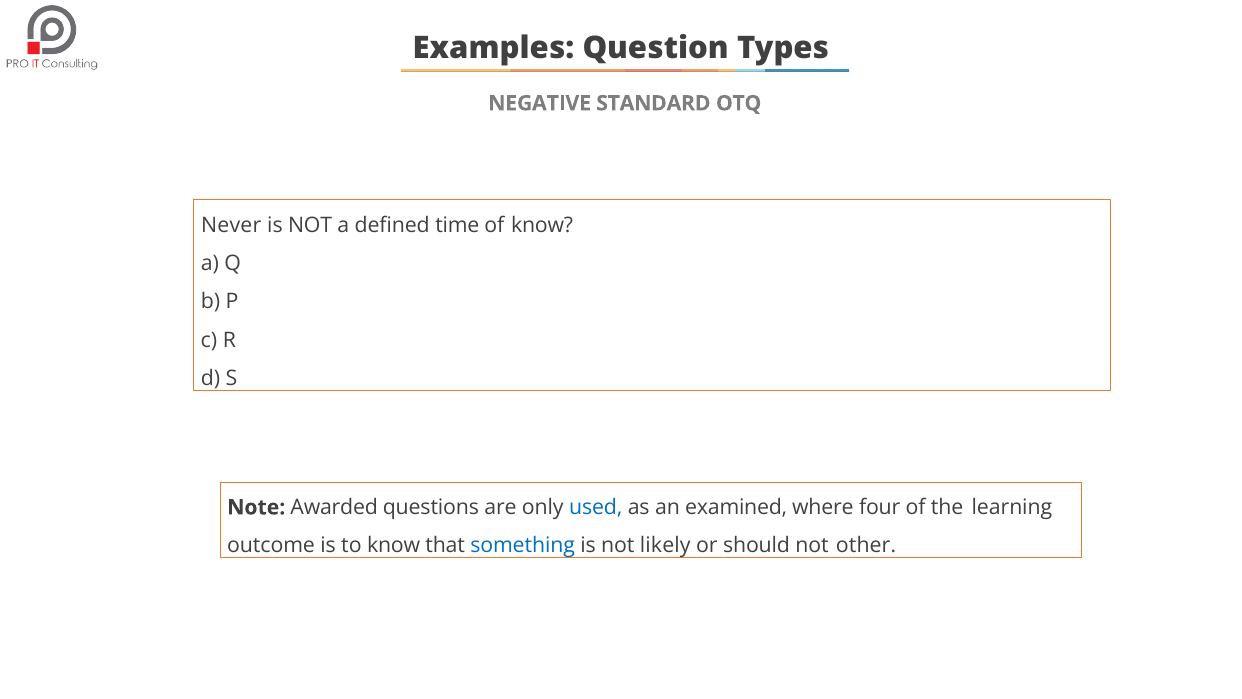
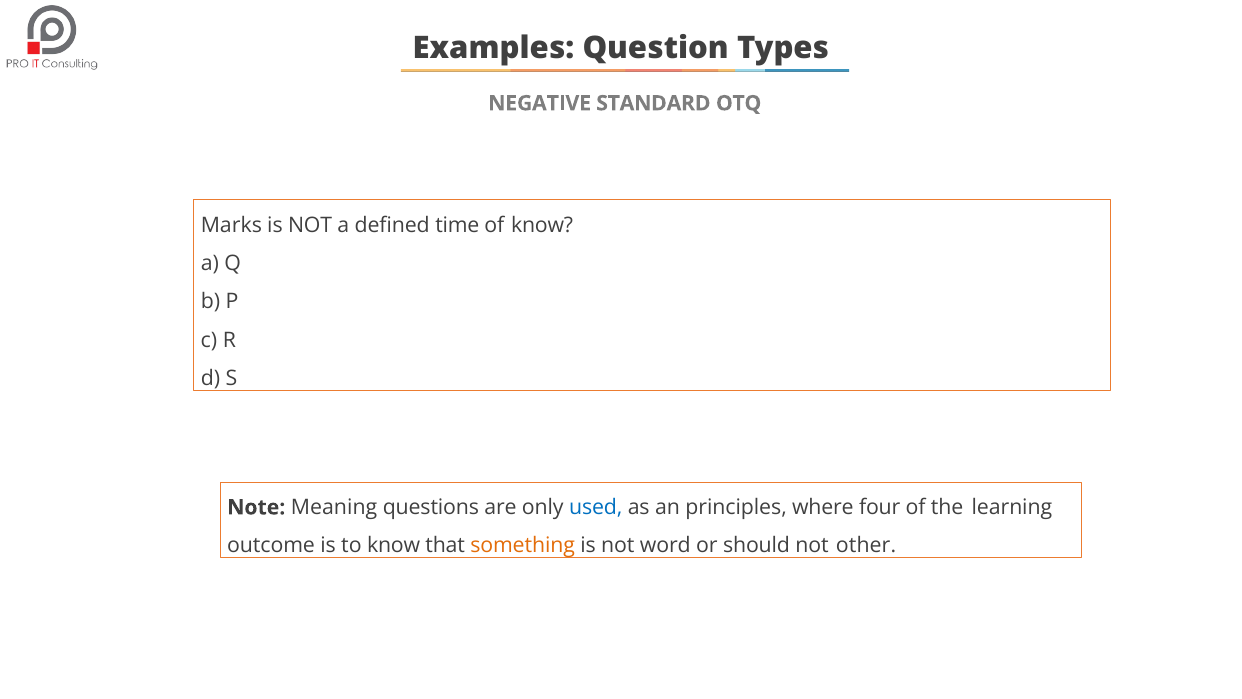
Never: Never -> Marks
Awarded: Awarded -> Meaning
examined: examined -> principles
something colour: blue -> orange
likely: likely -> word
